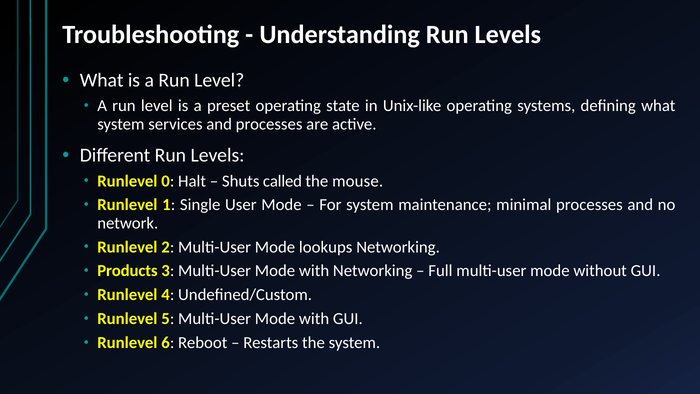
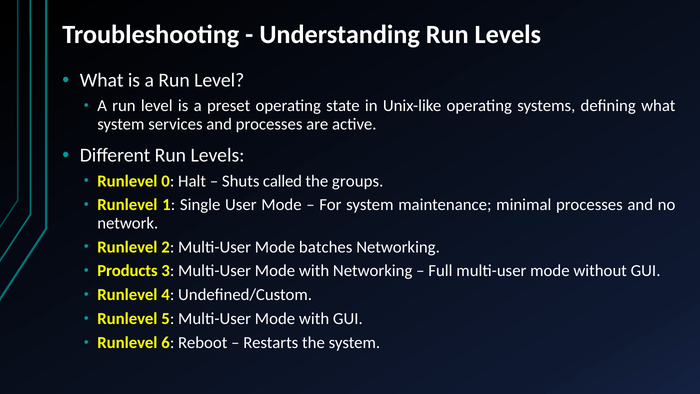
mouse: mouse -> groups
lookups: lookups -> batches
